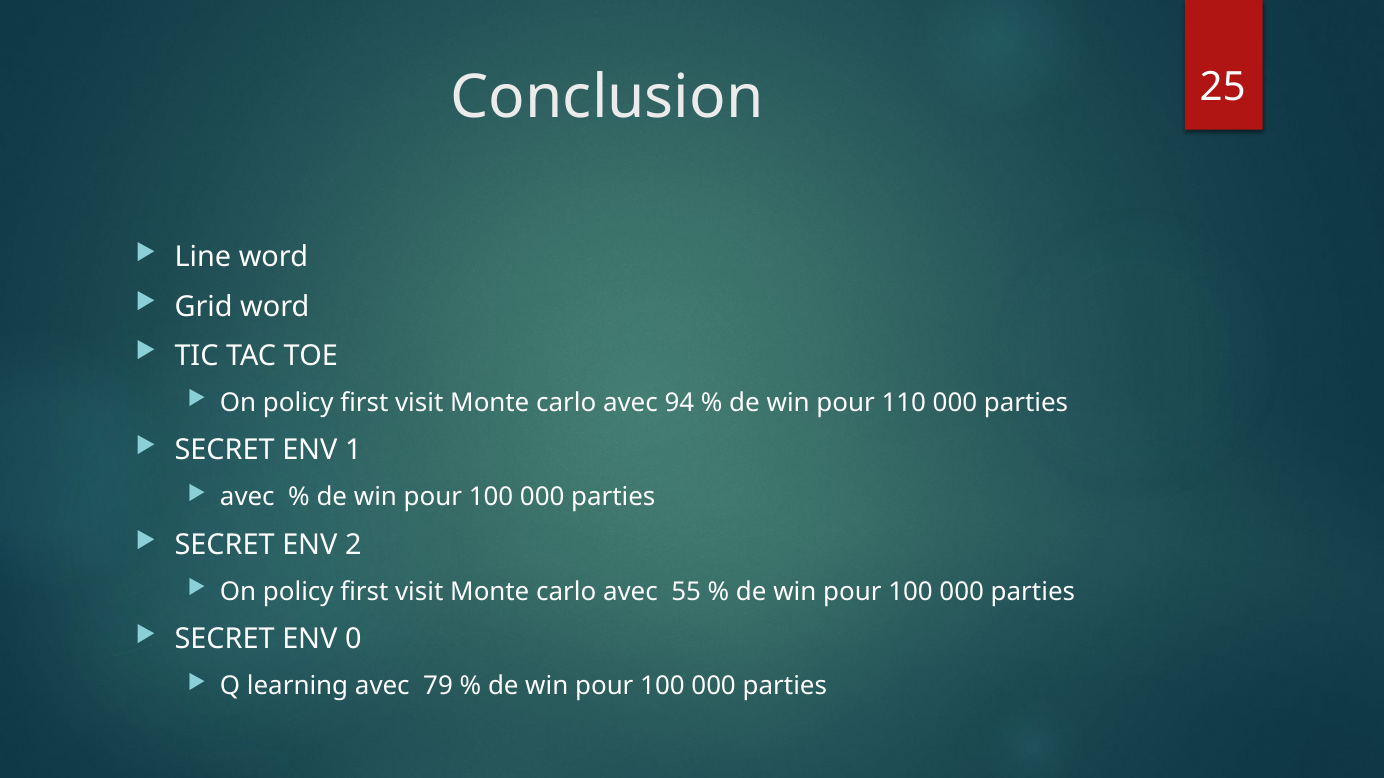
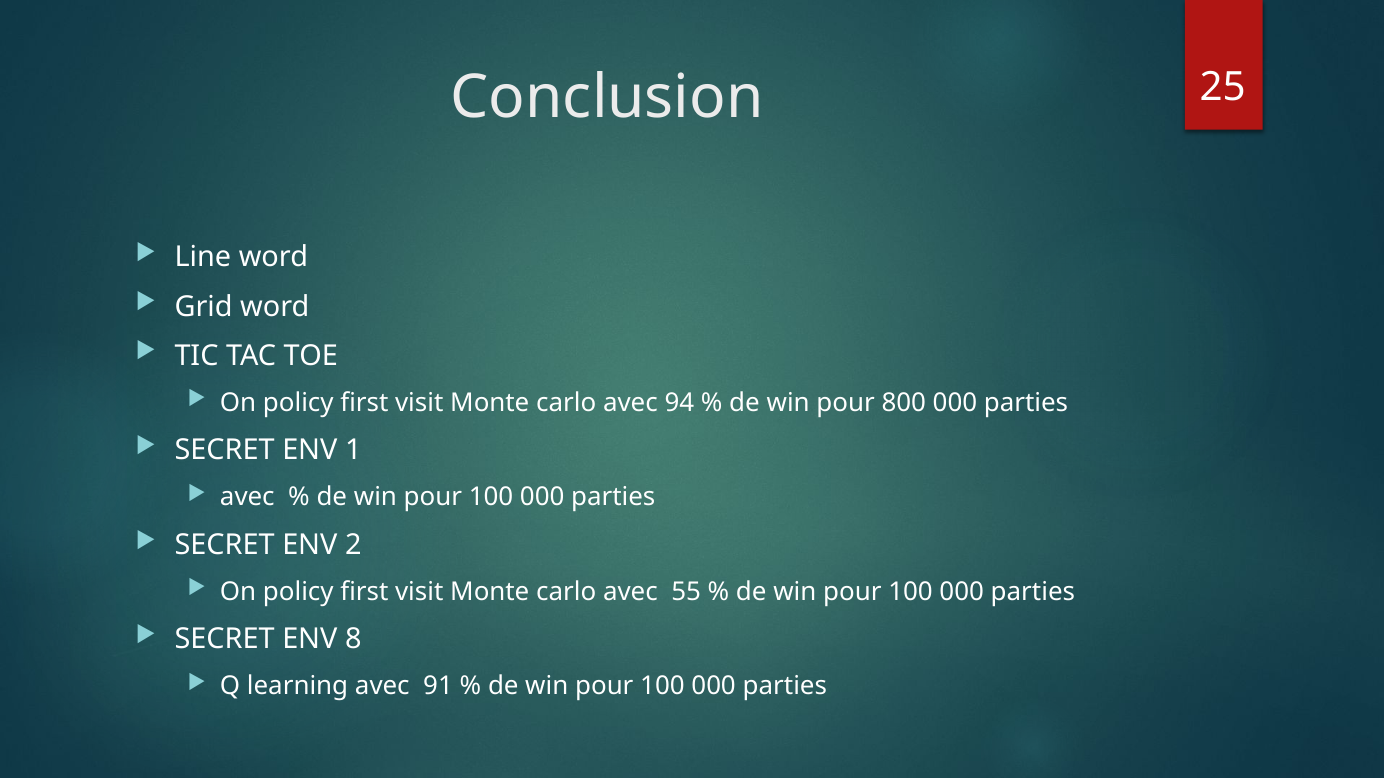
110: 110 -> 800
0: 0 -> 8
79: 79 -> 91
